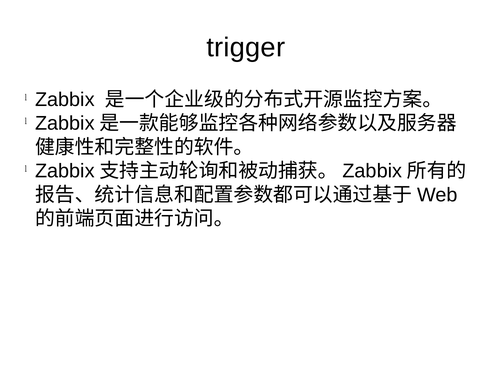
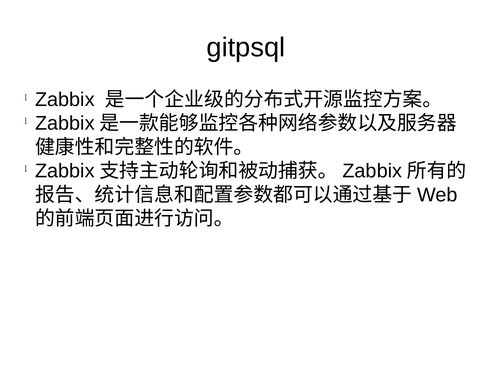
trigger: trigger -> gitpsql
